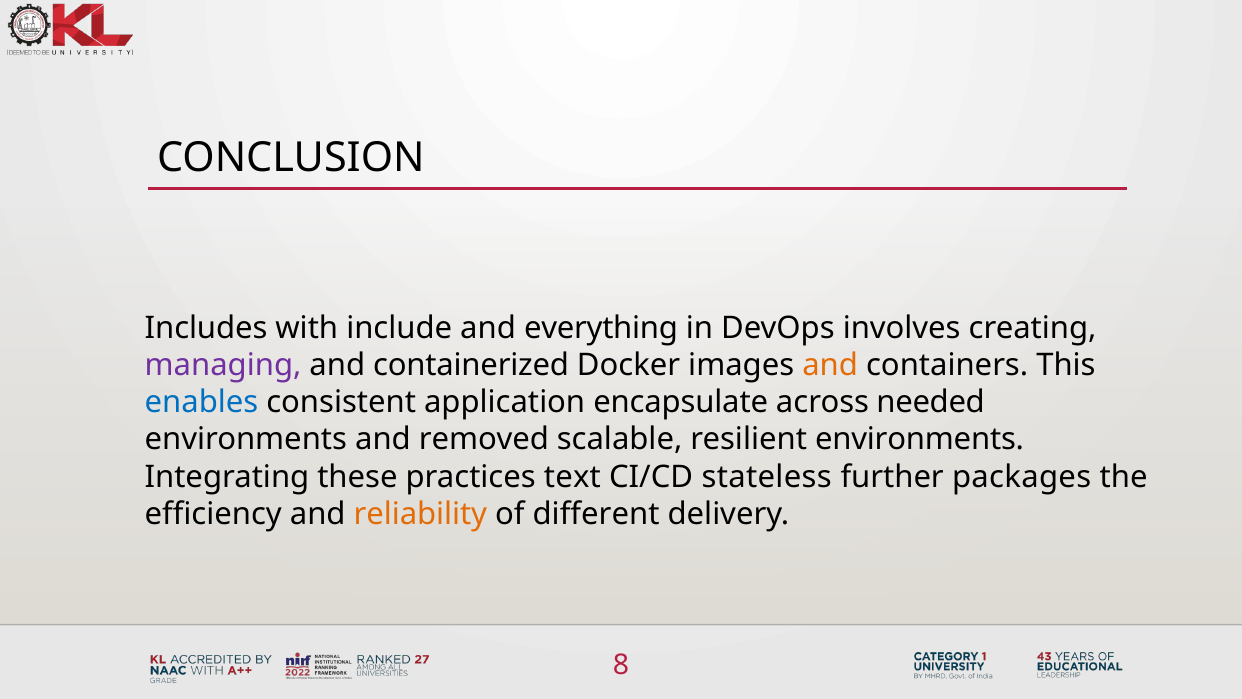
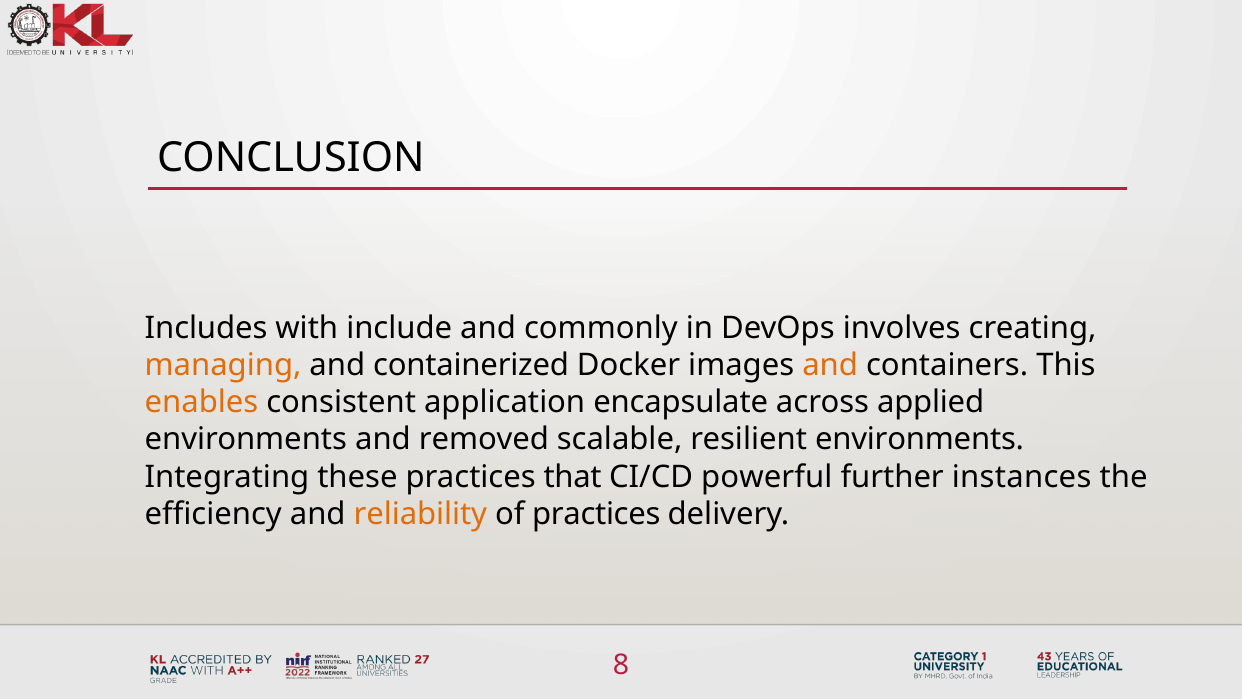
everything: everything -> commonly
managing colour: purple -> orange
enables colour: blue -> orange
needed: needed -> applied
text: text -> that
stateless: stateless -> powerful
packages: packages -> instances
of different: different -> practices
